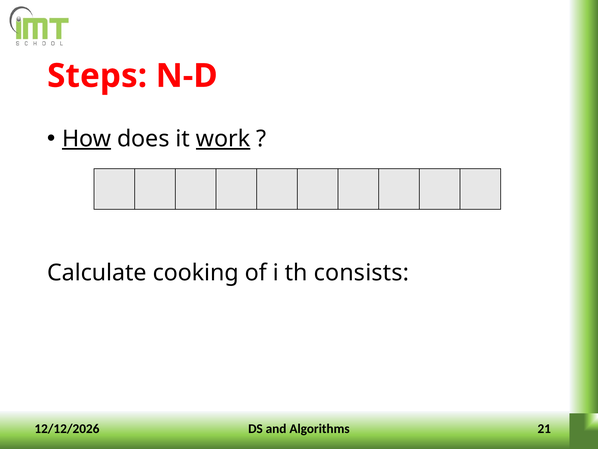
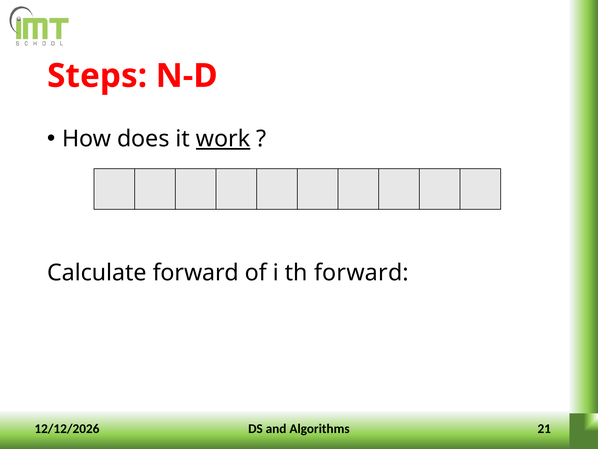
How underline: present -> none
Calculate cooking: cooking -> forward
th consists: consists -> forward
